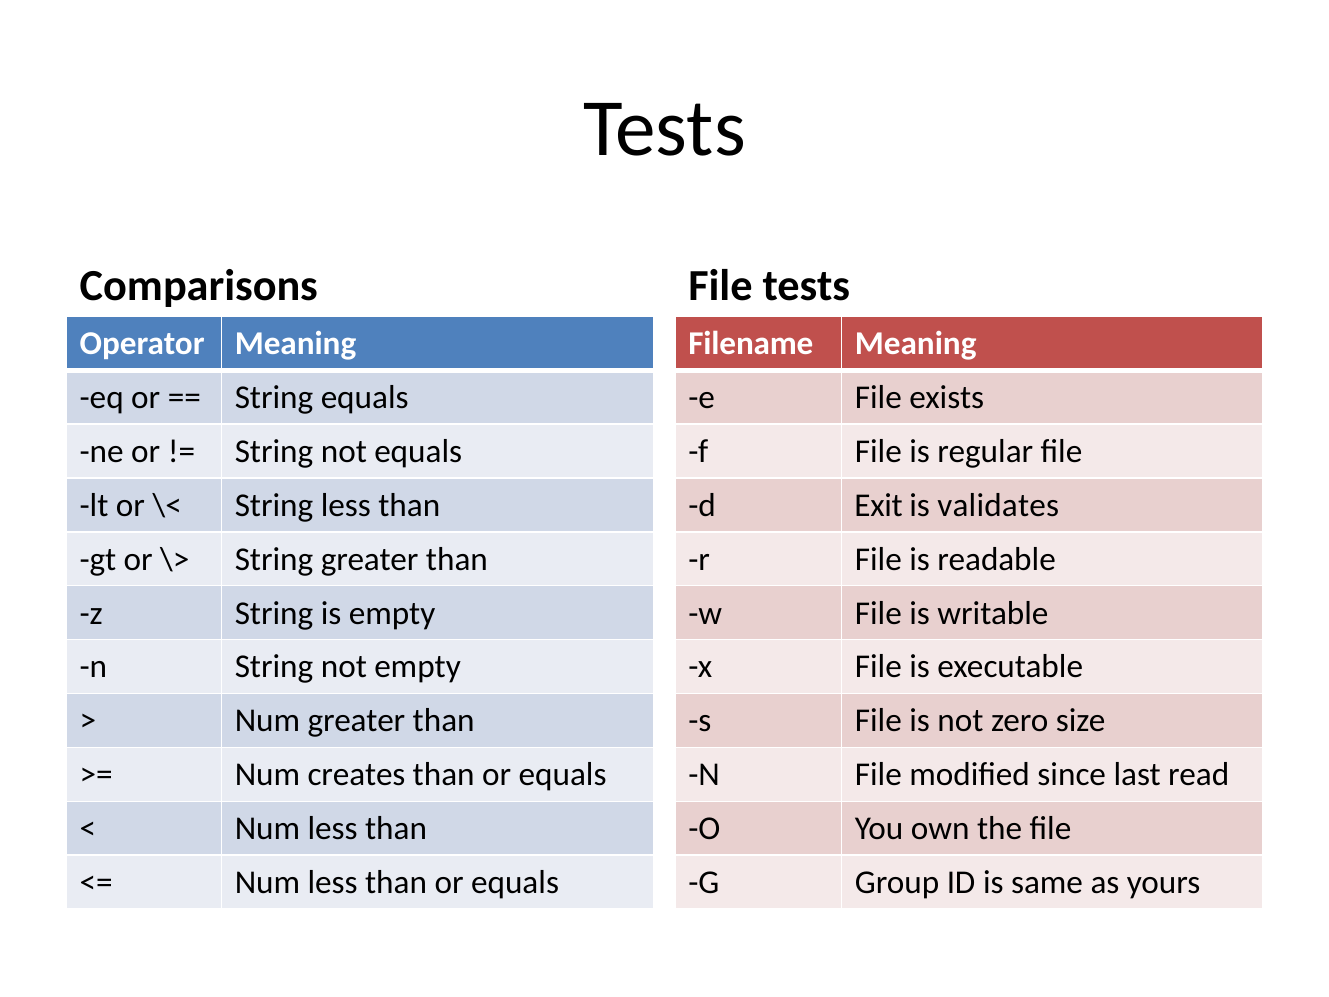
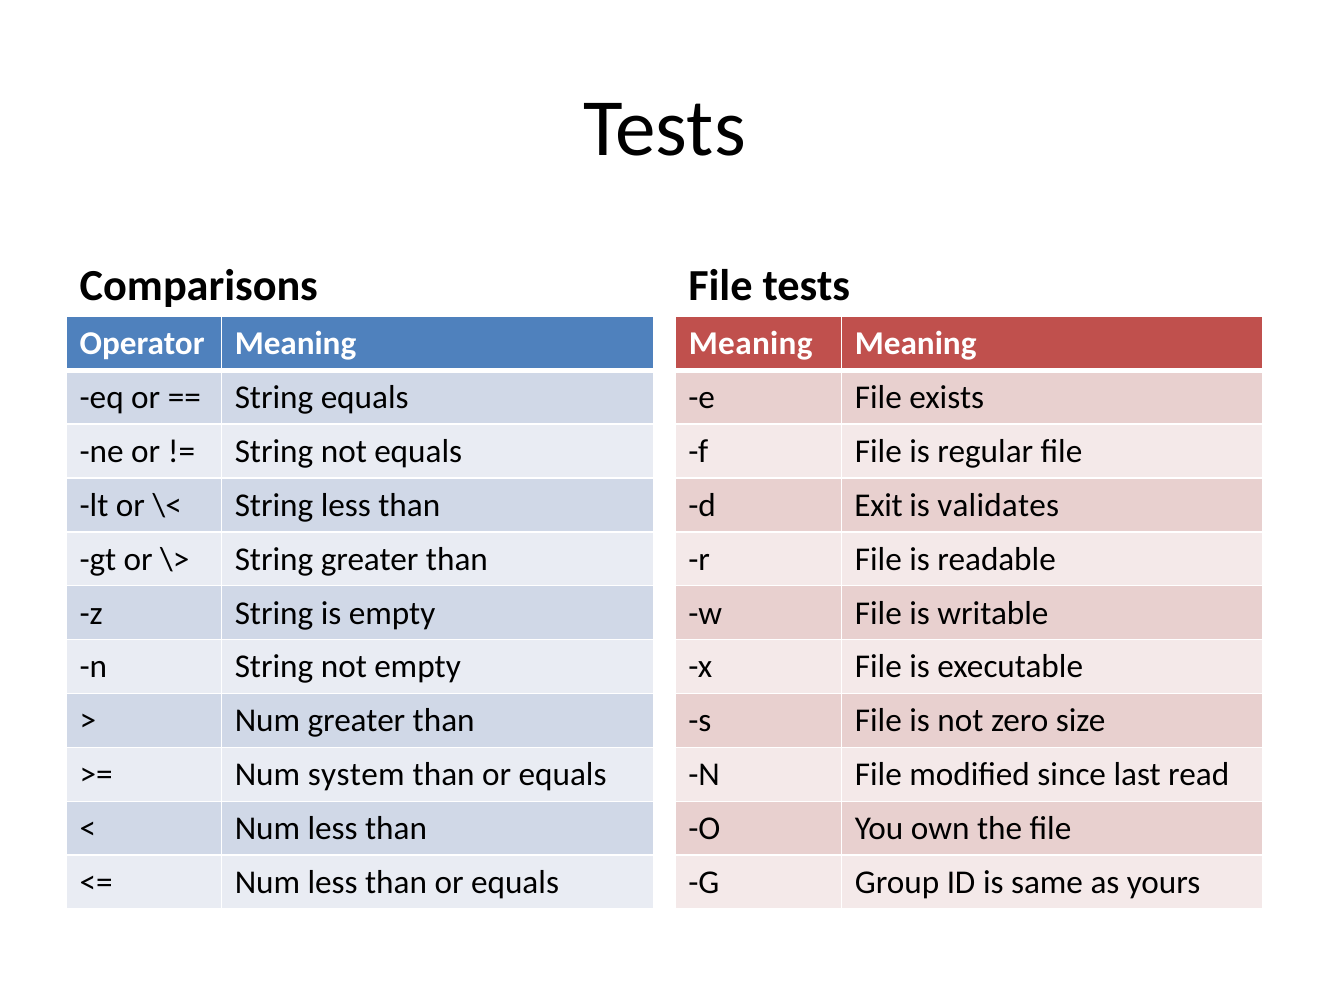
Filename at (751, 343): Filename -> Meaning
creates: creates -> system
